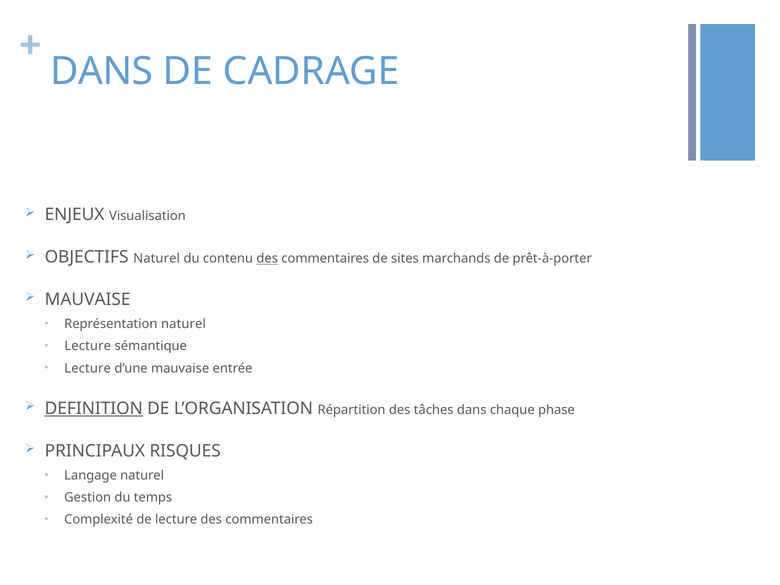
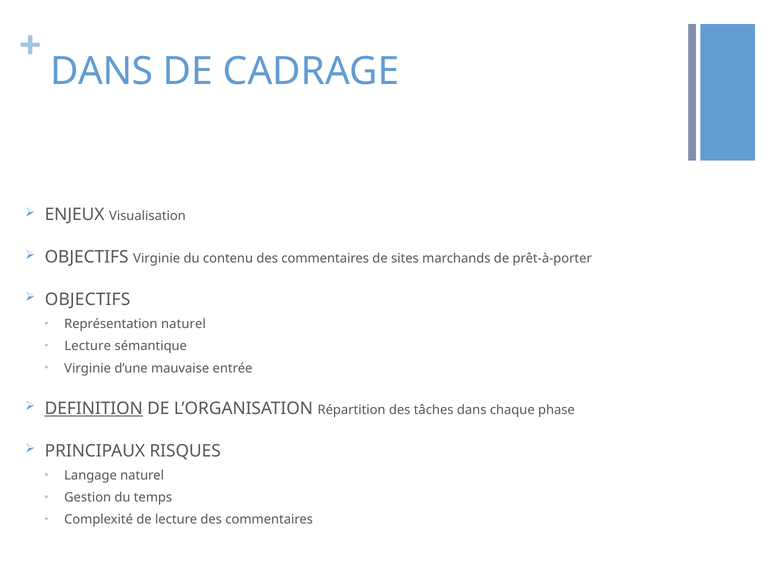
OBJECTIFS Naturel: Naturel -> Virginie
des at (267, 259) underline: present -> none
MAUVAISE at (88, 300): MAUVAISE -> OBJECTIFS
Lecture at (88, 368): Lecture -> Virginie
